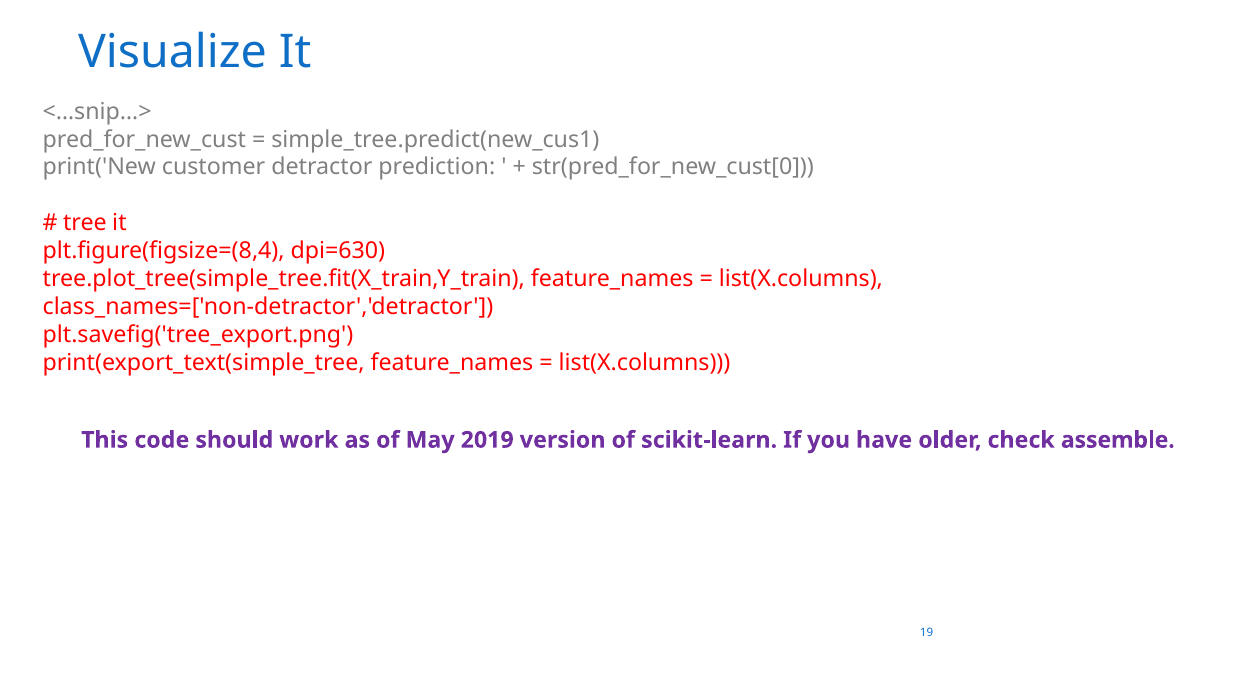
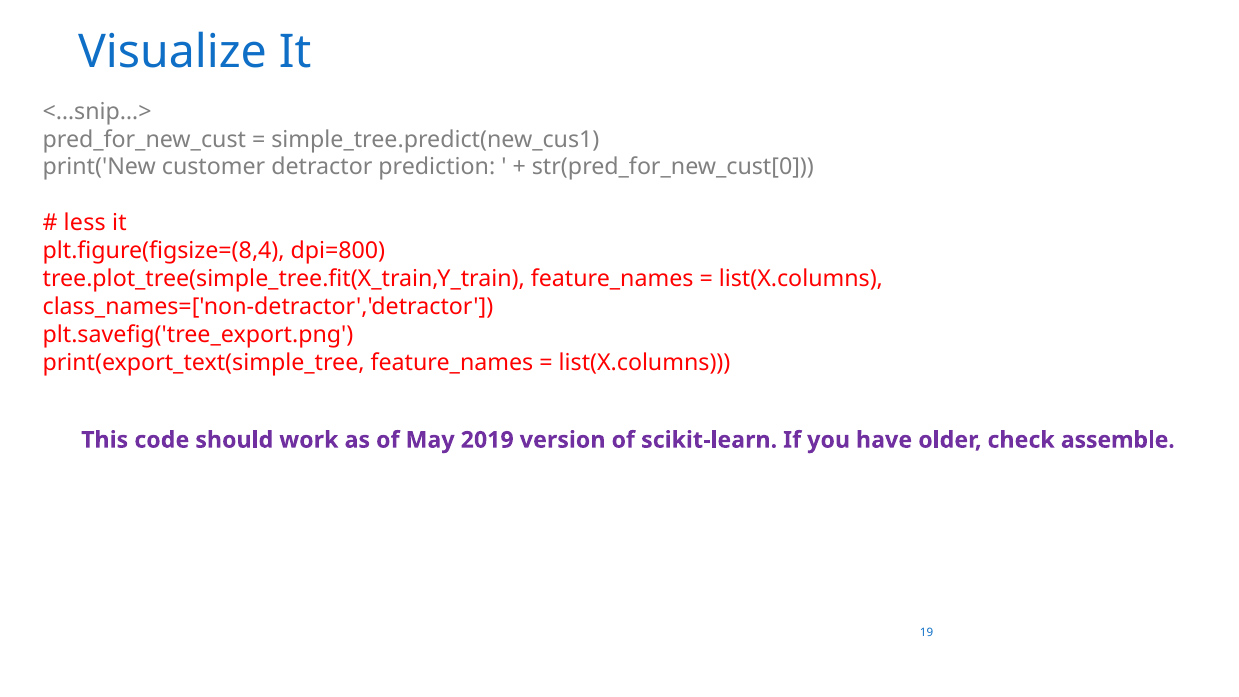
tree: tree -> less
dpi=630: dpi=630 -> dpi=800
